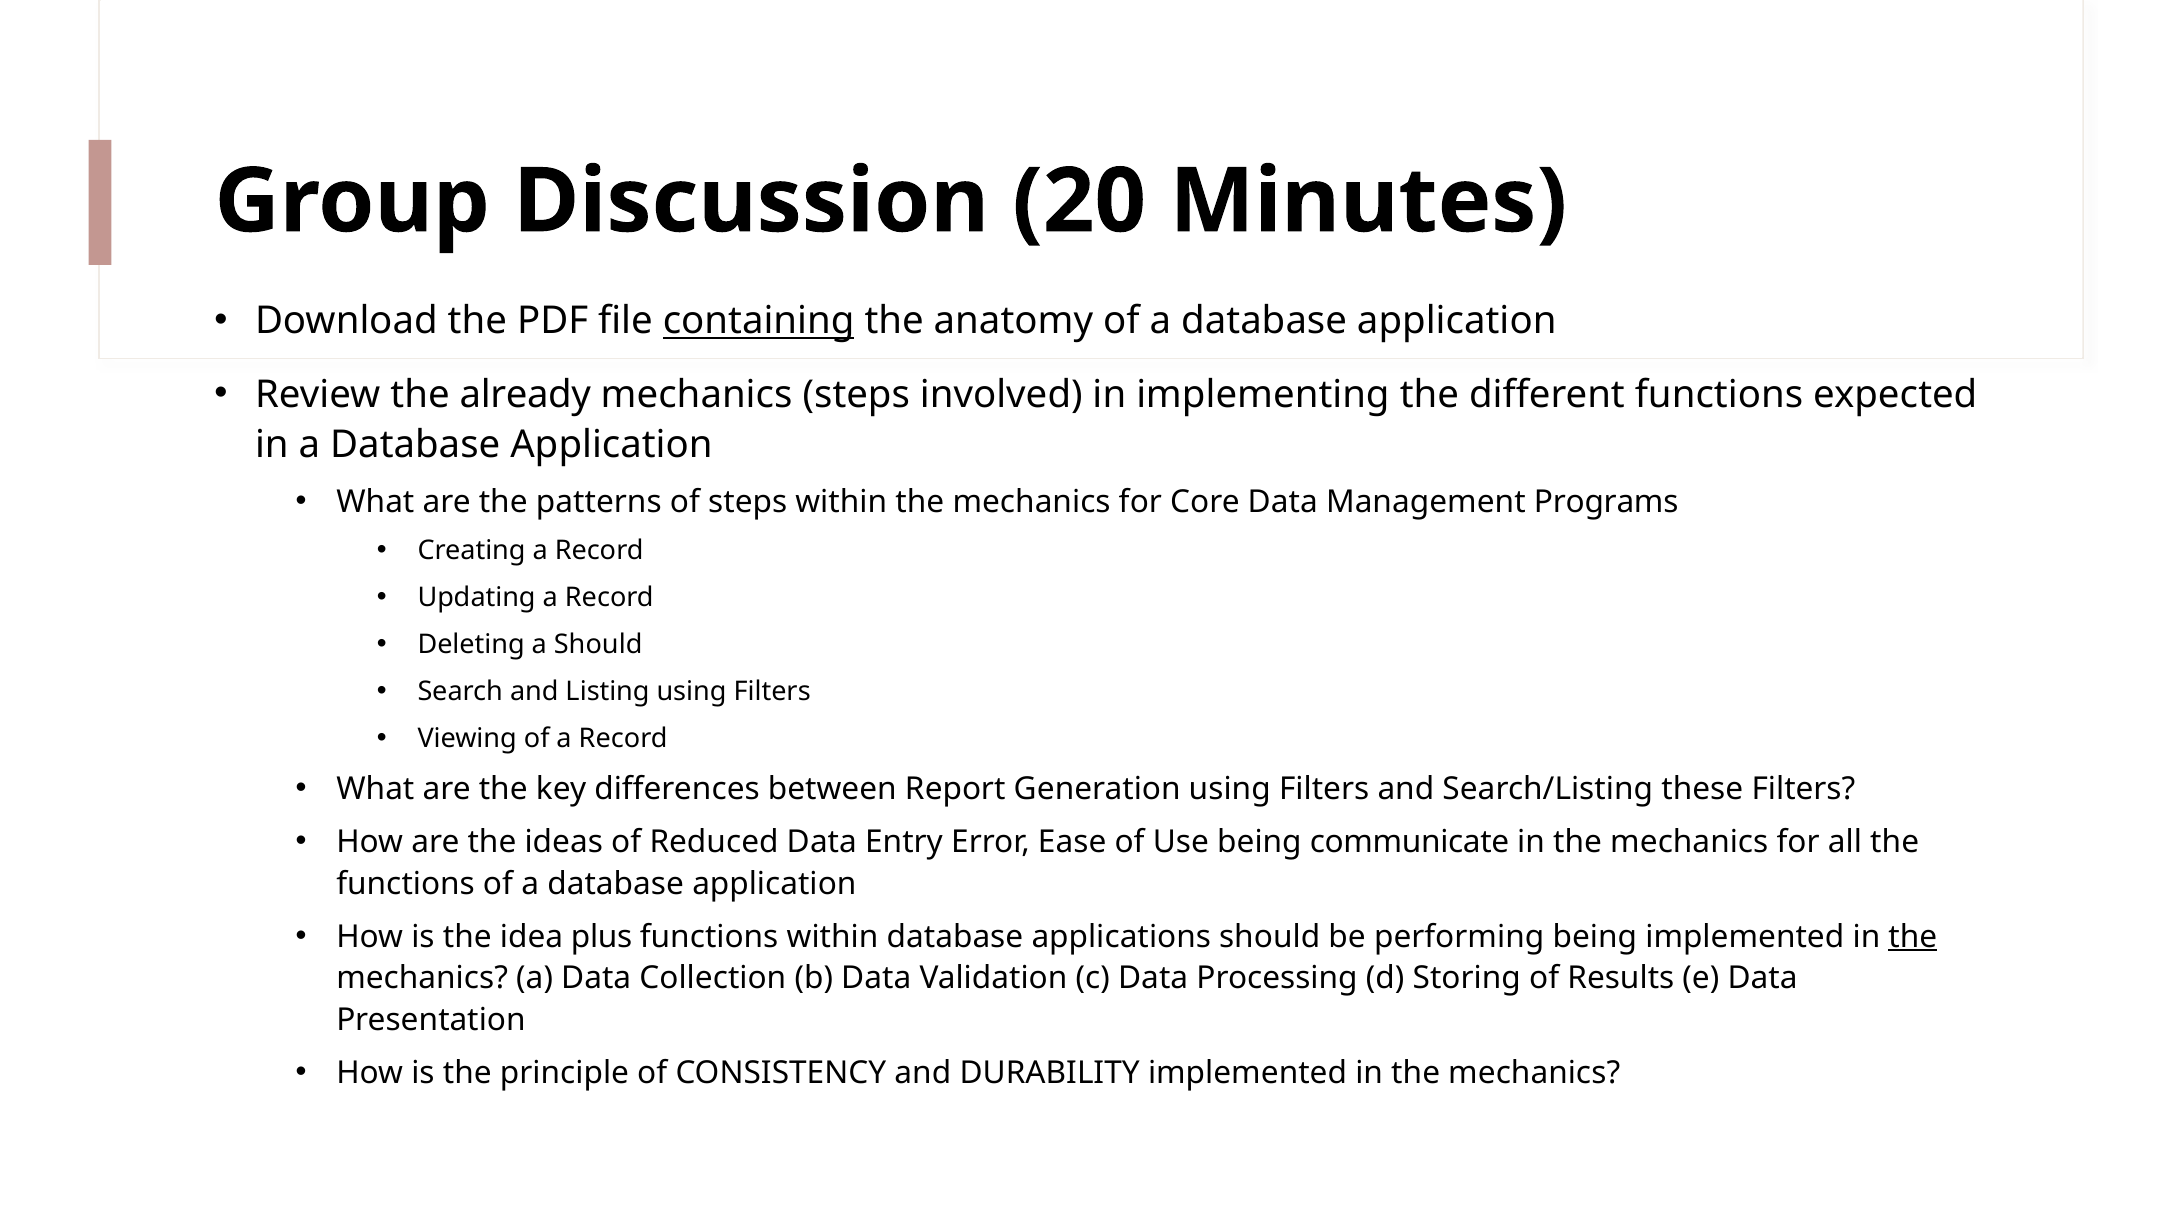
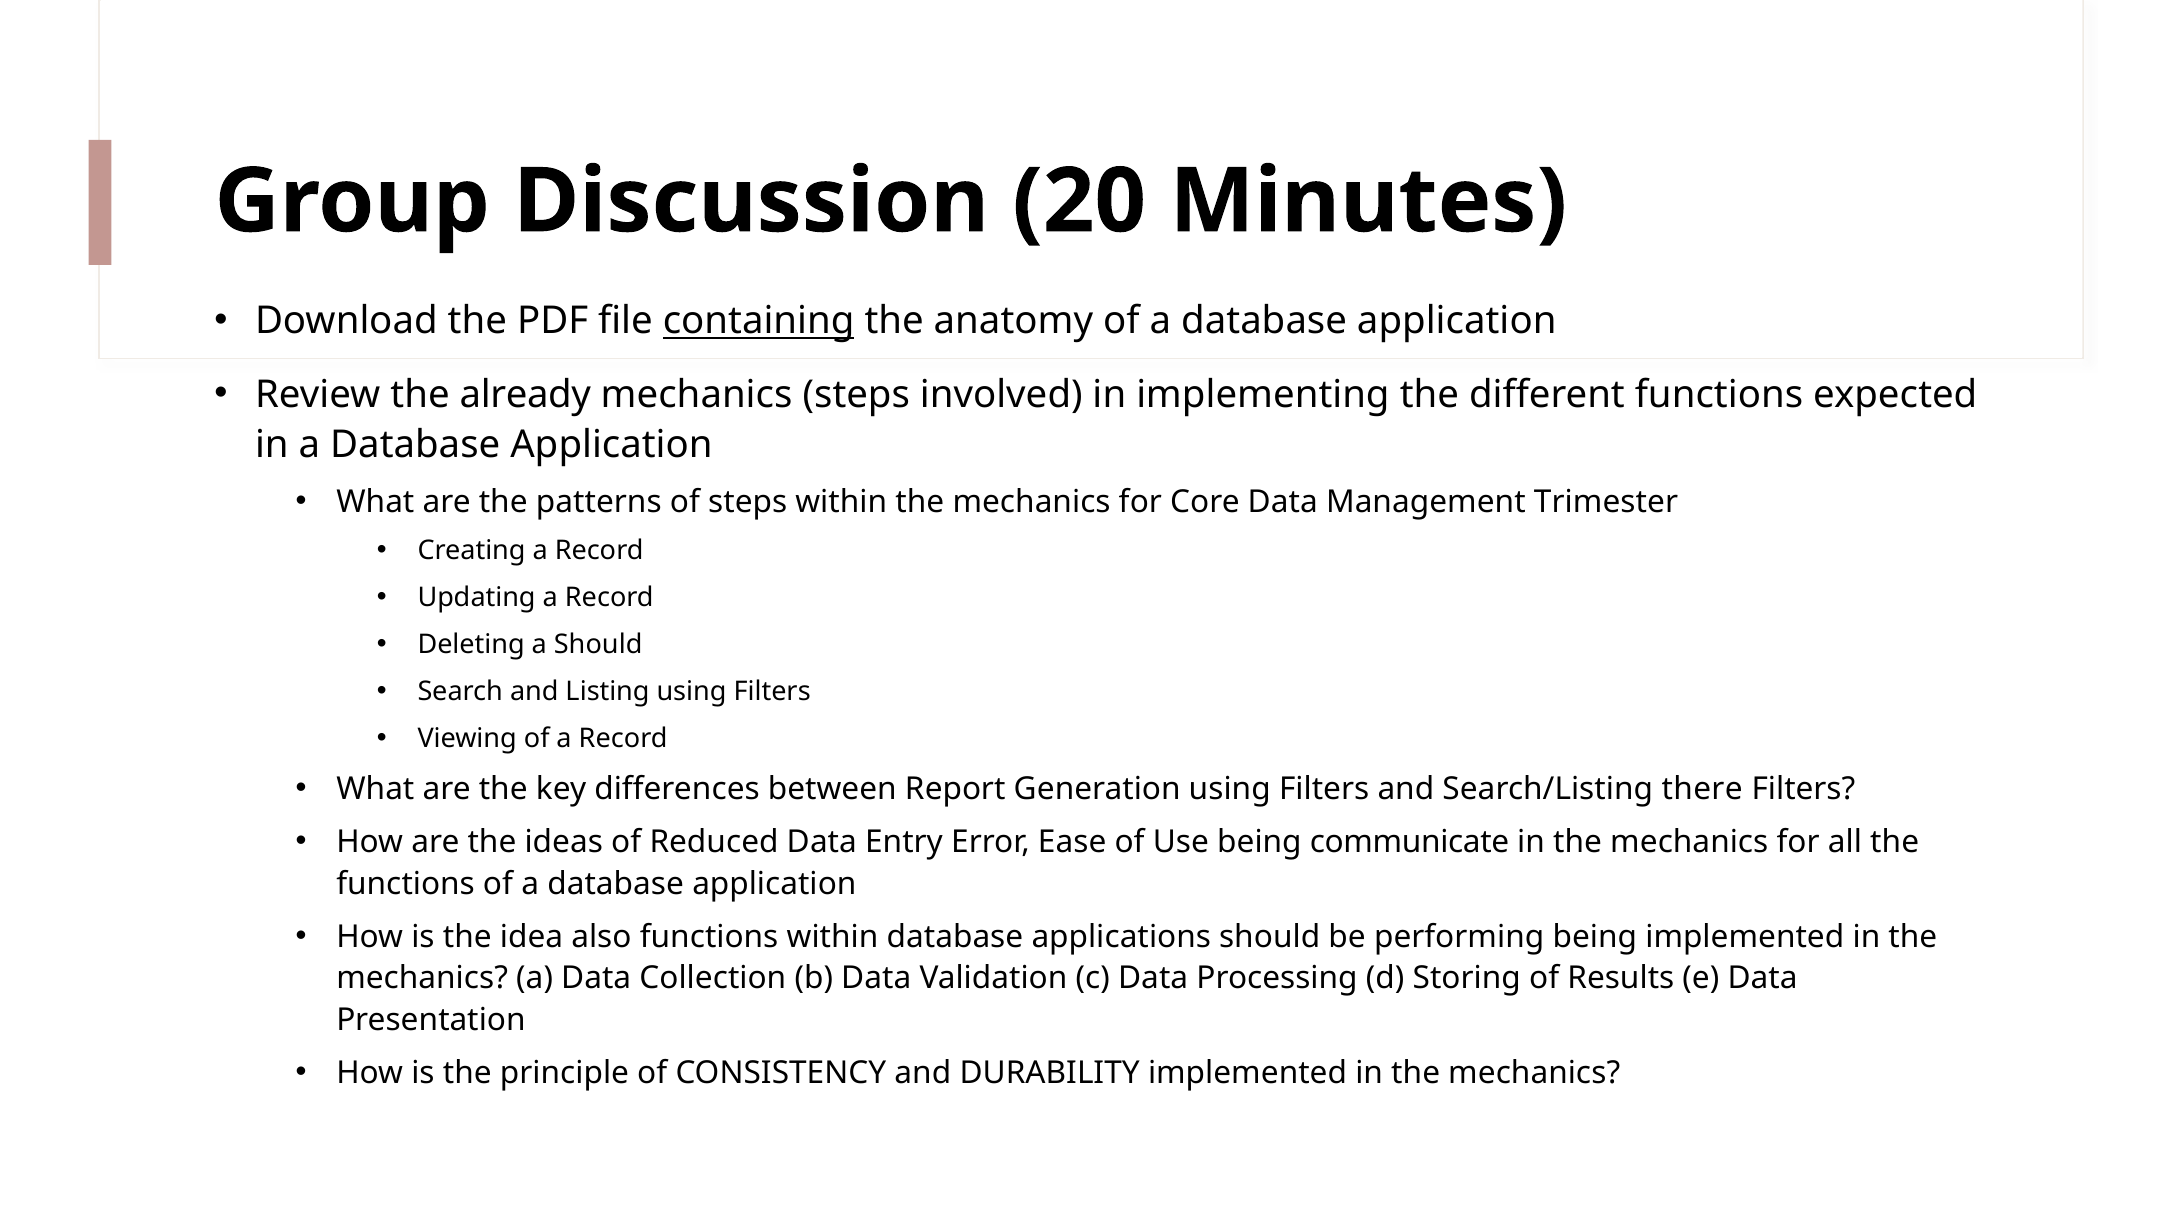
Programs: Programs -> Trimester
these: these -> there
plus: plus -> also
the at (1913, 937) underline: present -> none
